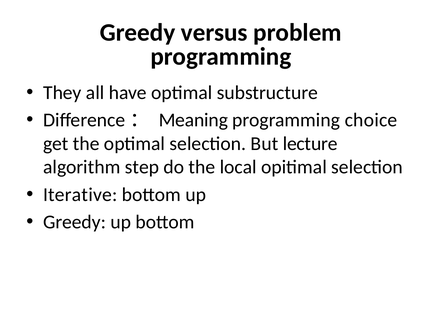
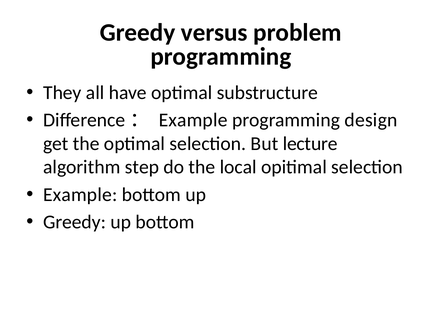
Difference： Meaning: Meaning -> Example
choice: choice -> design
Iterative at (80, 195): Iterative -> Example
